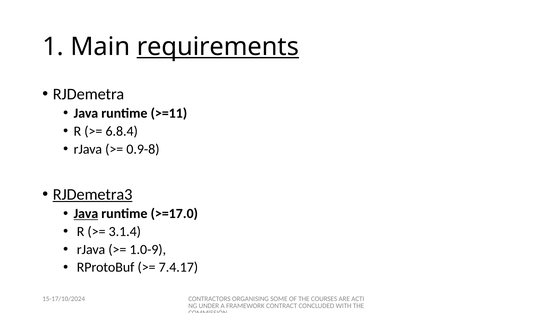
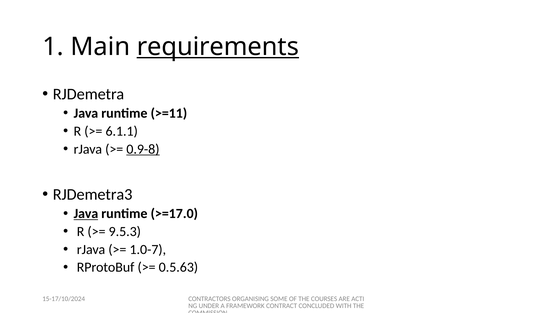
6.8.4: 6.8.4 -> 6.1.1
0.9-8 underline: none -> present
RJDemetra3 underline: present -> none
3.1.4: 3.1.4 -> 9.5.3
1.0-9: 1.0-9 -> 1.0-7
7.4.17: 7.4.17 -> 0.5.63
